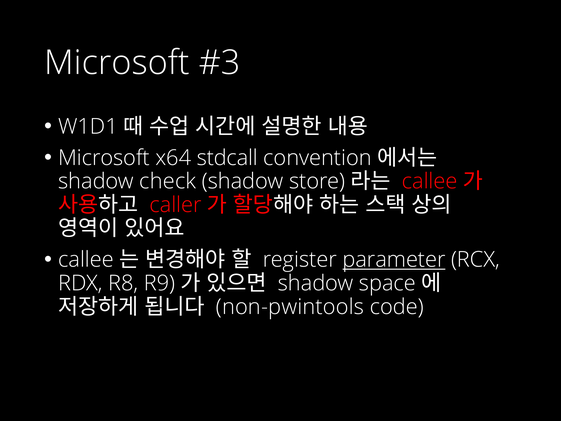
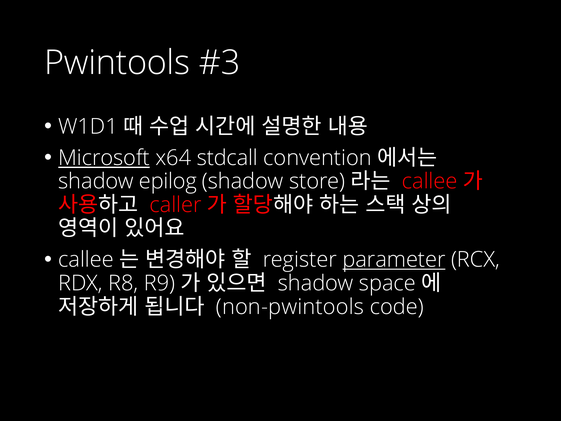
Microsoft at (117, 63): Microsoft -> Pwintools
Microsoft at (104, 158) underline: none -> present
check: check -> epilog
